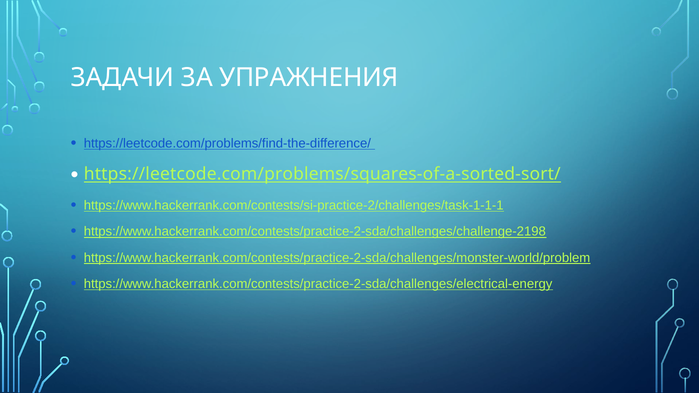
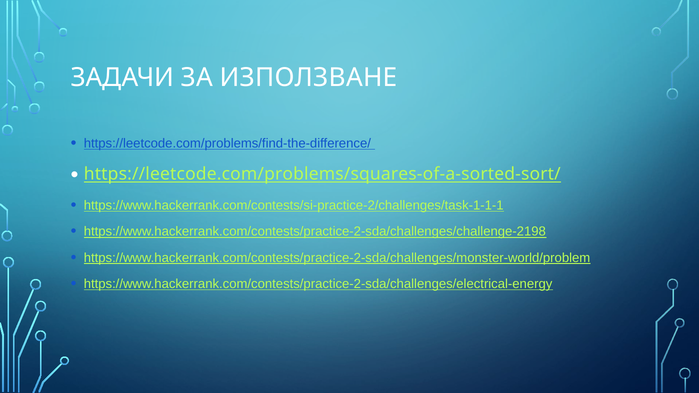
УПРАЖНЕНИЯ: УПРАЖНЕНИЯ -> ИЗПОЛЗВАНЕ
